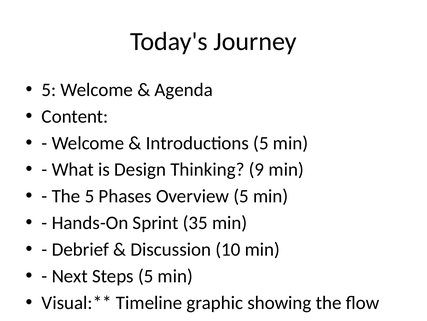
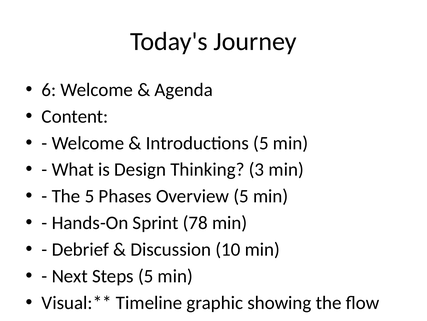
5 at (49, 90): 5 -> 6
9: 9 -> 3
35: 35 -> 78
